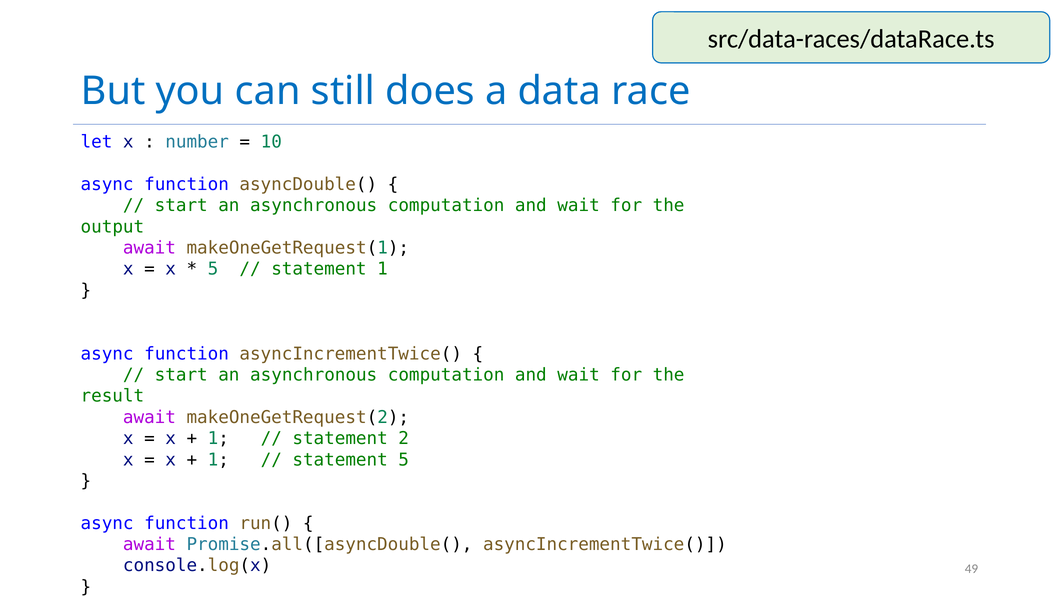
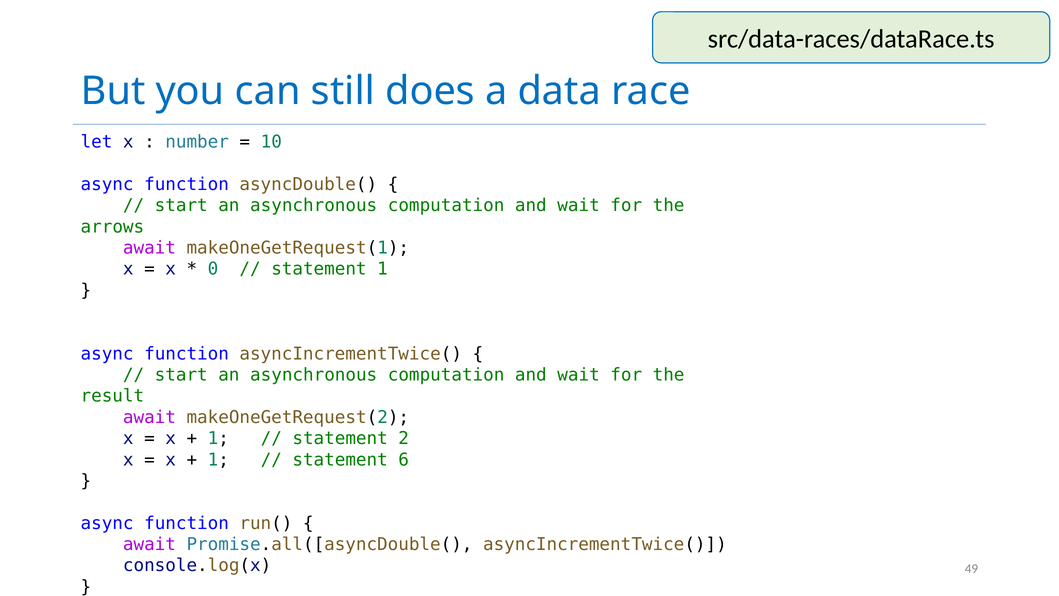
output: output -> arrows
5 at (213, 269): 5 -> 0
statement 5: 5 -> 6
